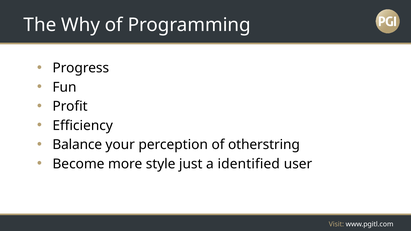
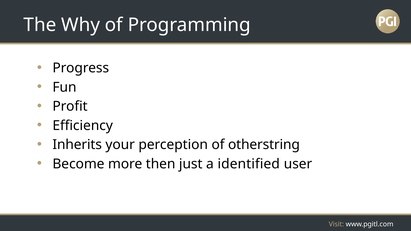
Balance: Balance -> Inherits
style: style -> then
